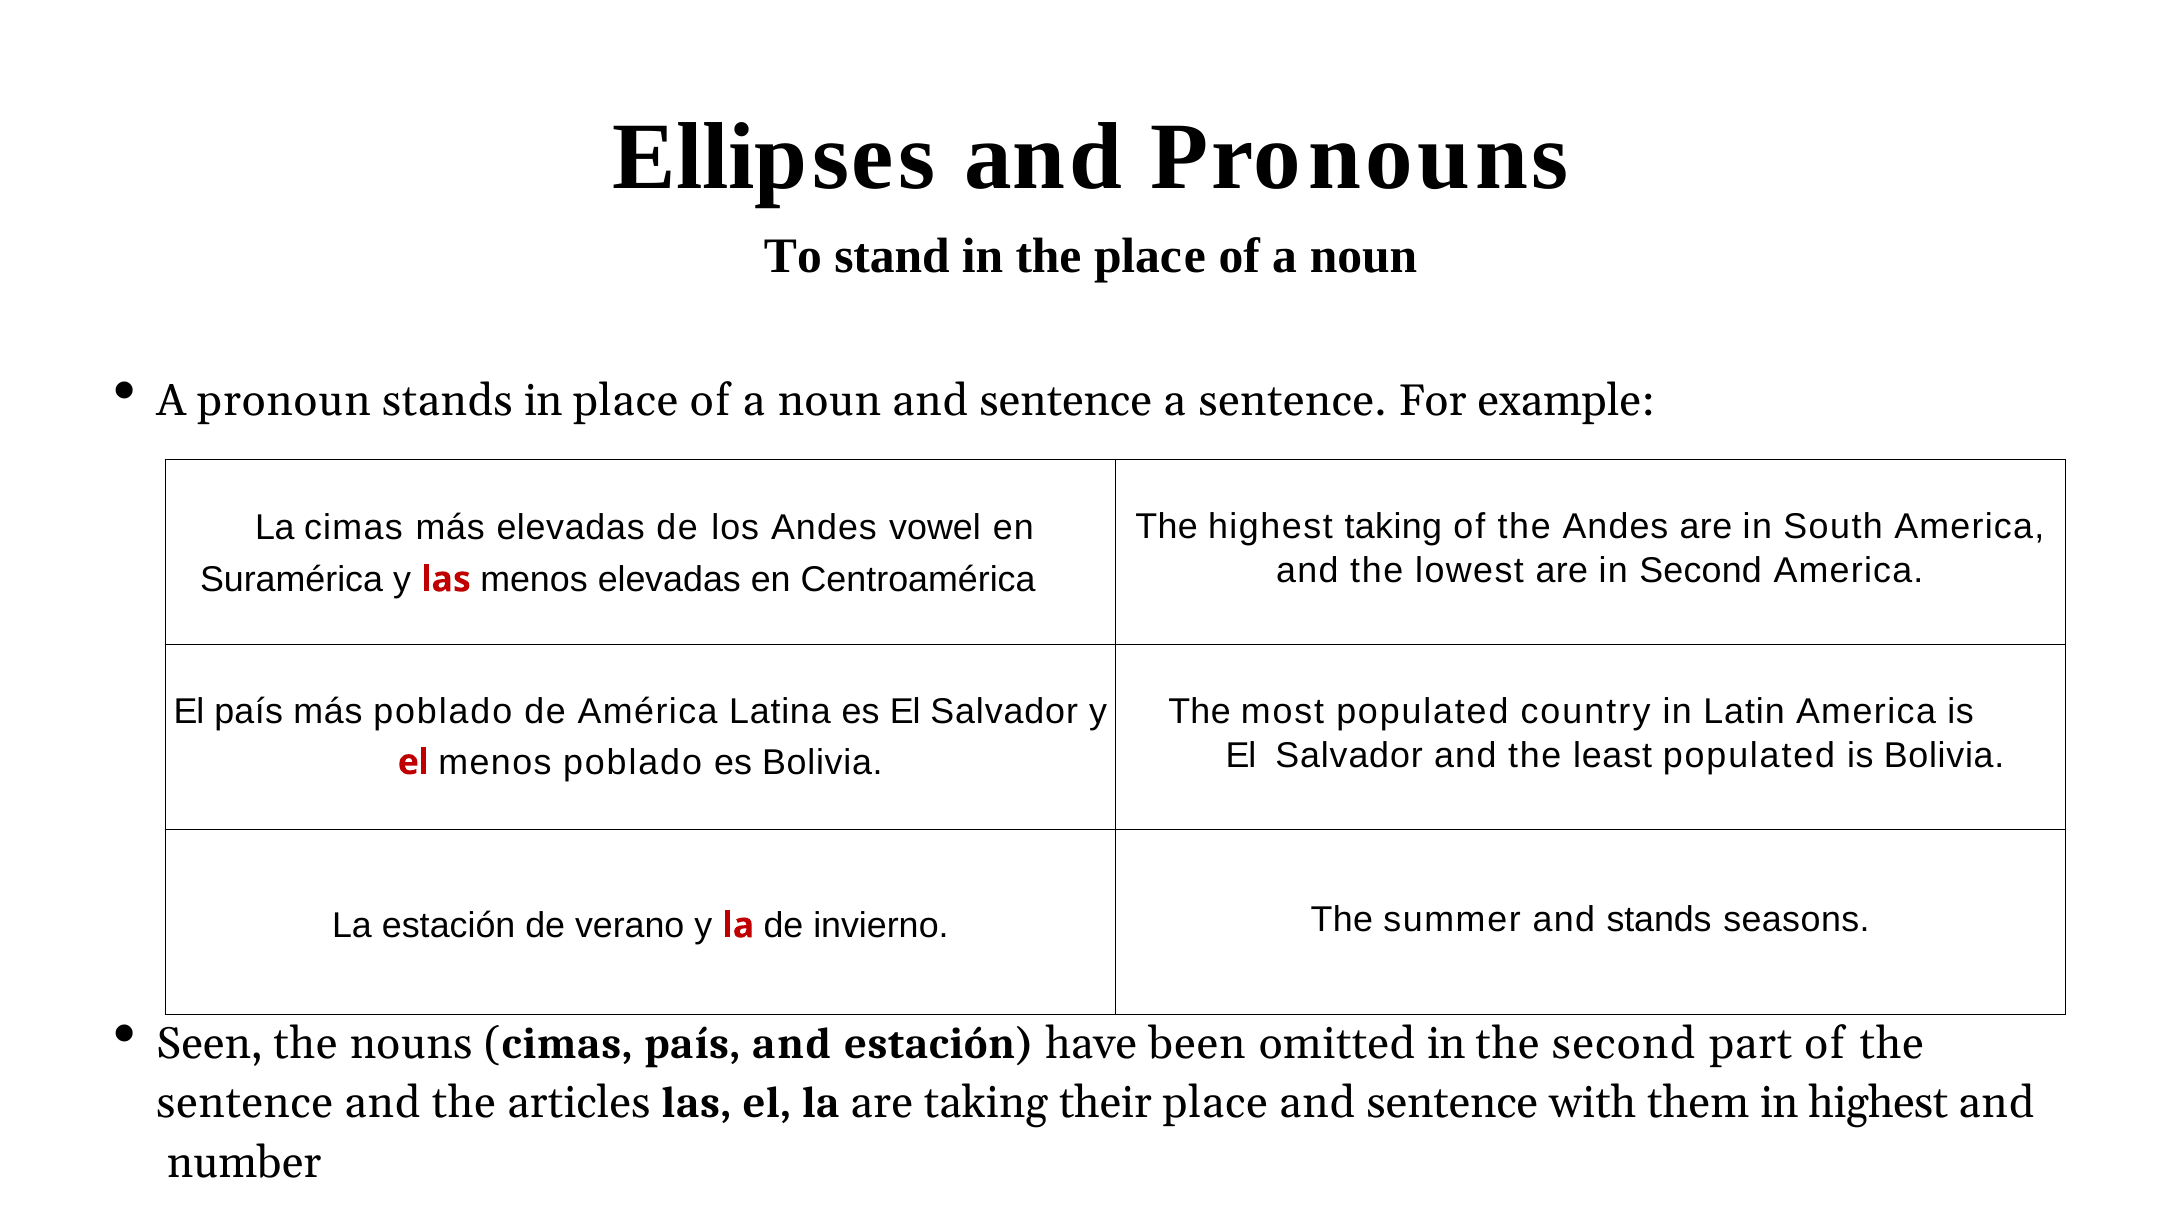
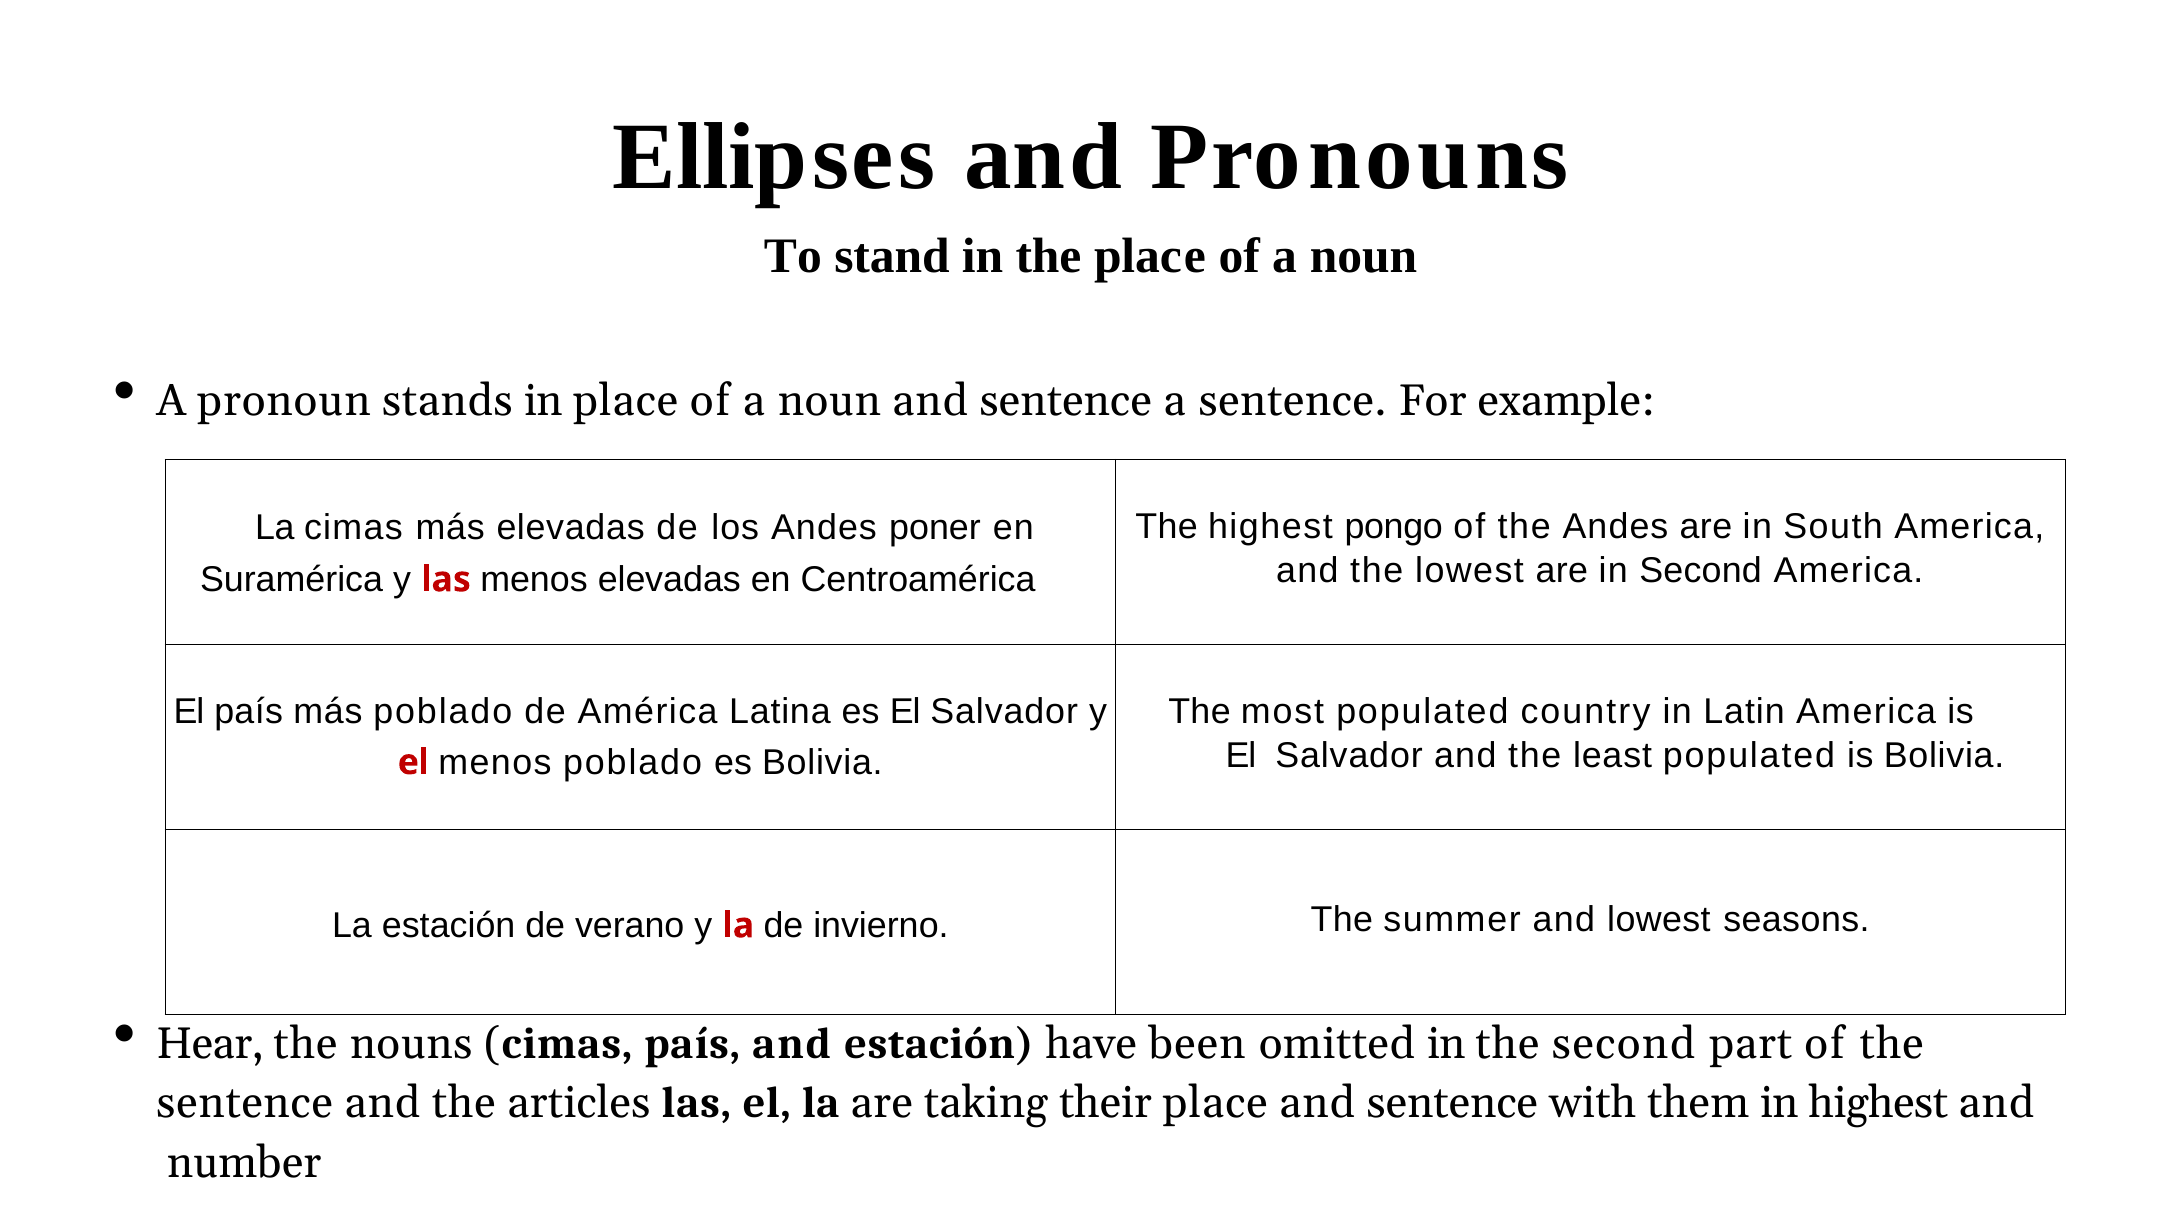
highest taking: taking -> pongo
vowel: vowel -> poner
and stands: stands -> lowest
Seen: Seen -> Hear
